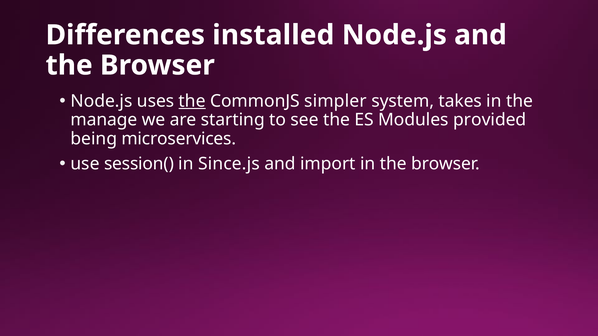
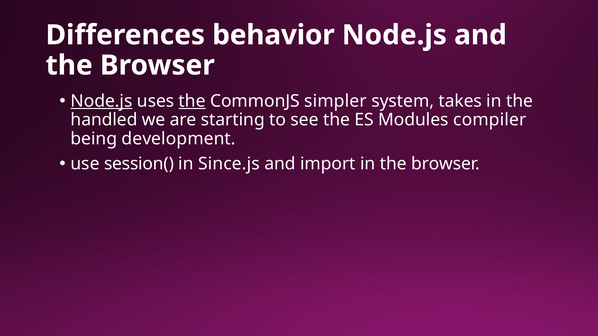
installed: installed -> behavior
Node.js at (102, 101) underline: none -> present
manage: manage -> handled
provided: provided -> compiler
microservices: microservices -> development
